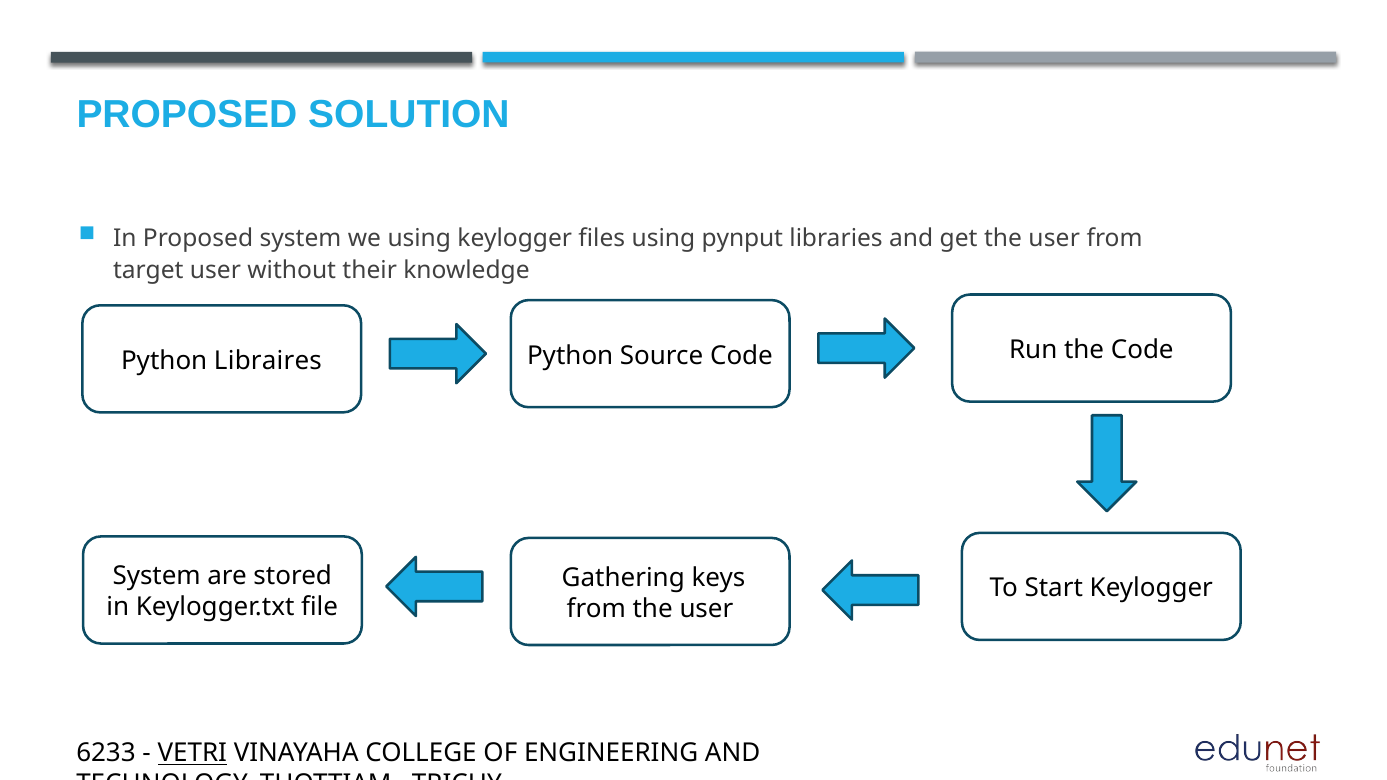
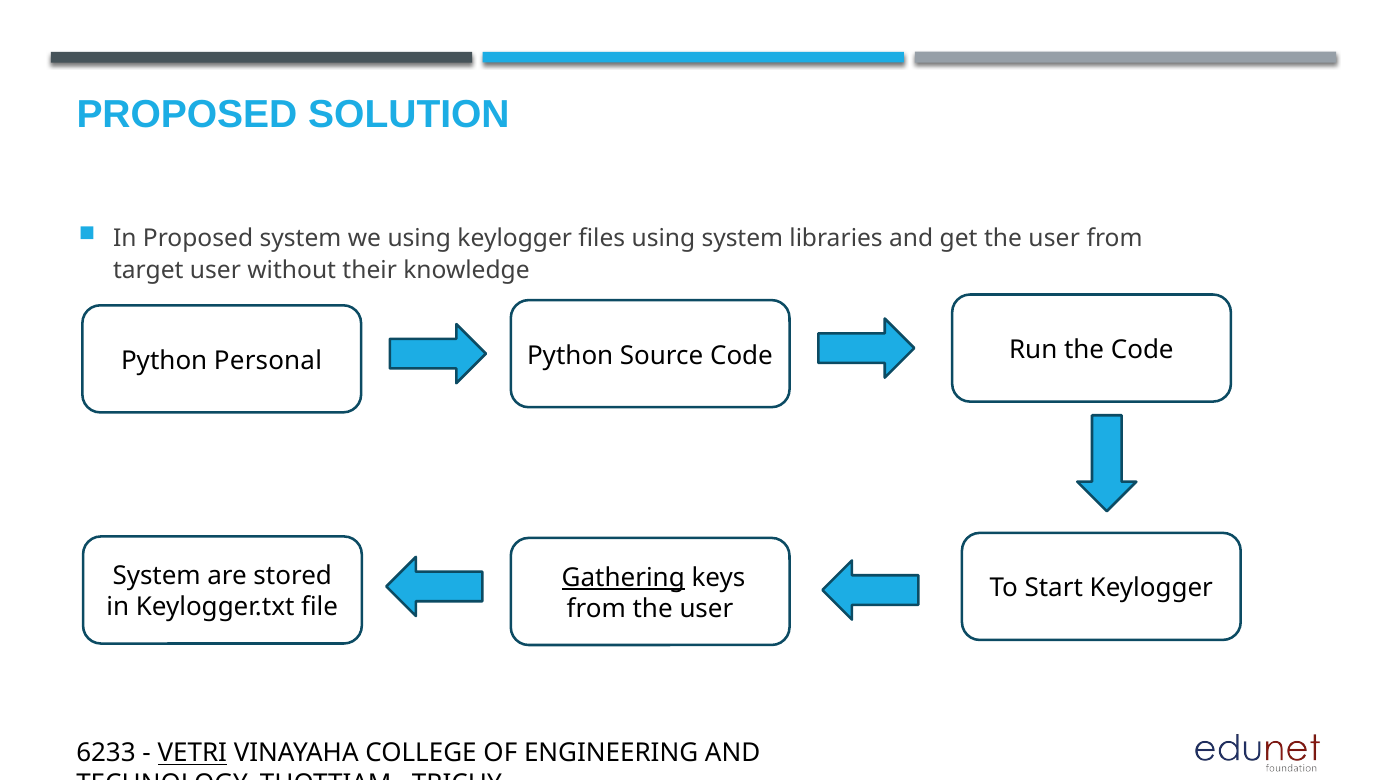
using pynput: pynput -> system
Libraires: Libraires -> Personal
Gathering underline: none -> present
